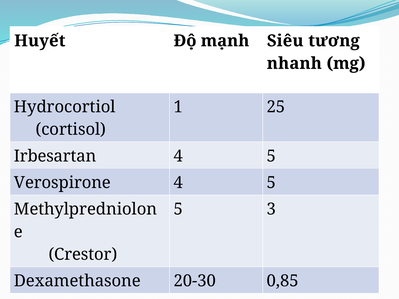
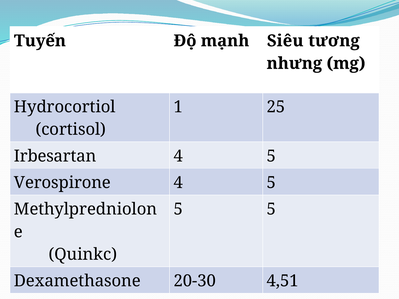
Huyết: Huyết -> Tuyến
nhanh: nhanh -> nhưng
5 3: 3 -> 5
Crestor: Crestor -> Quinkc
0,85: 0,85 -> 4,51
